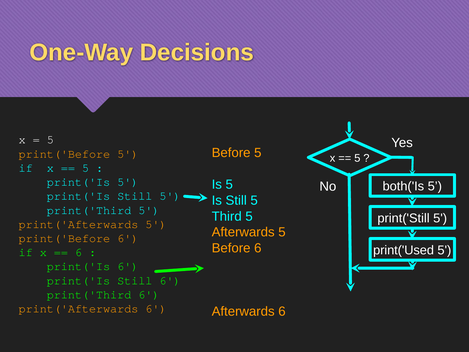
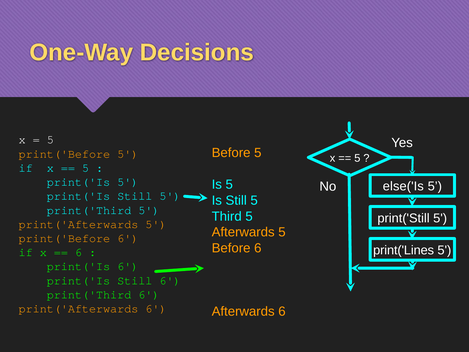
both('Is: both('Is -> else('Is
print('Used: print('Used -> print('Lines
